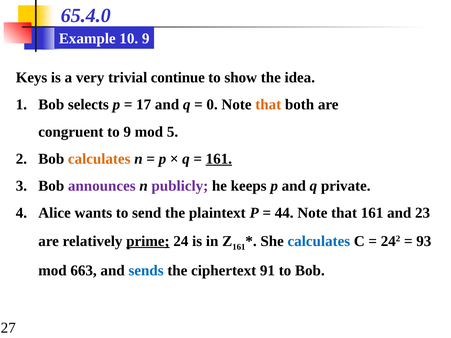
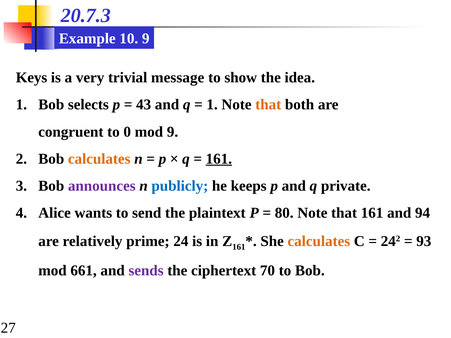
65.4.0: 65.4.0 -> 20.7.3
continue: continue -> message
17: 17 -> 43
0 at (212, 105): 0 -> 1
to 9: 9 -> 0
mod 5: 5 -> 9
publicly colour: purple -> blue
44: 44 -> 80
23: 23 -> 94
prime underline: present -> none
calculates at (319, 241) colour: blue -> orange
663: 663 -> 661
sends colour: blue -> purple
91: 91 -> 70
